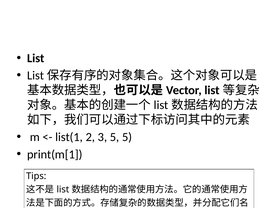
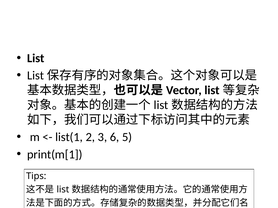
3 5: 5 -> 6
